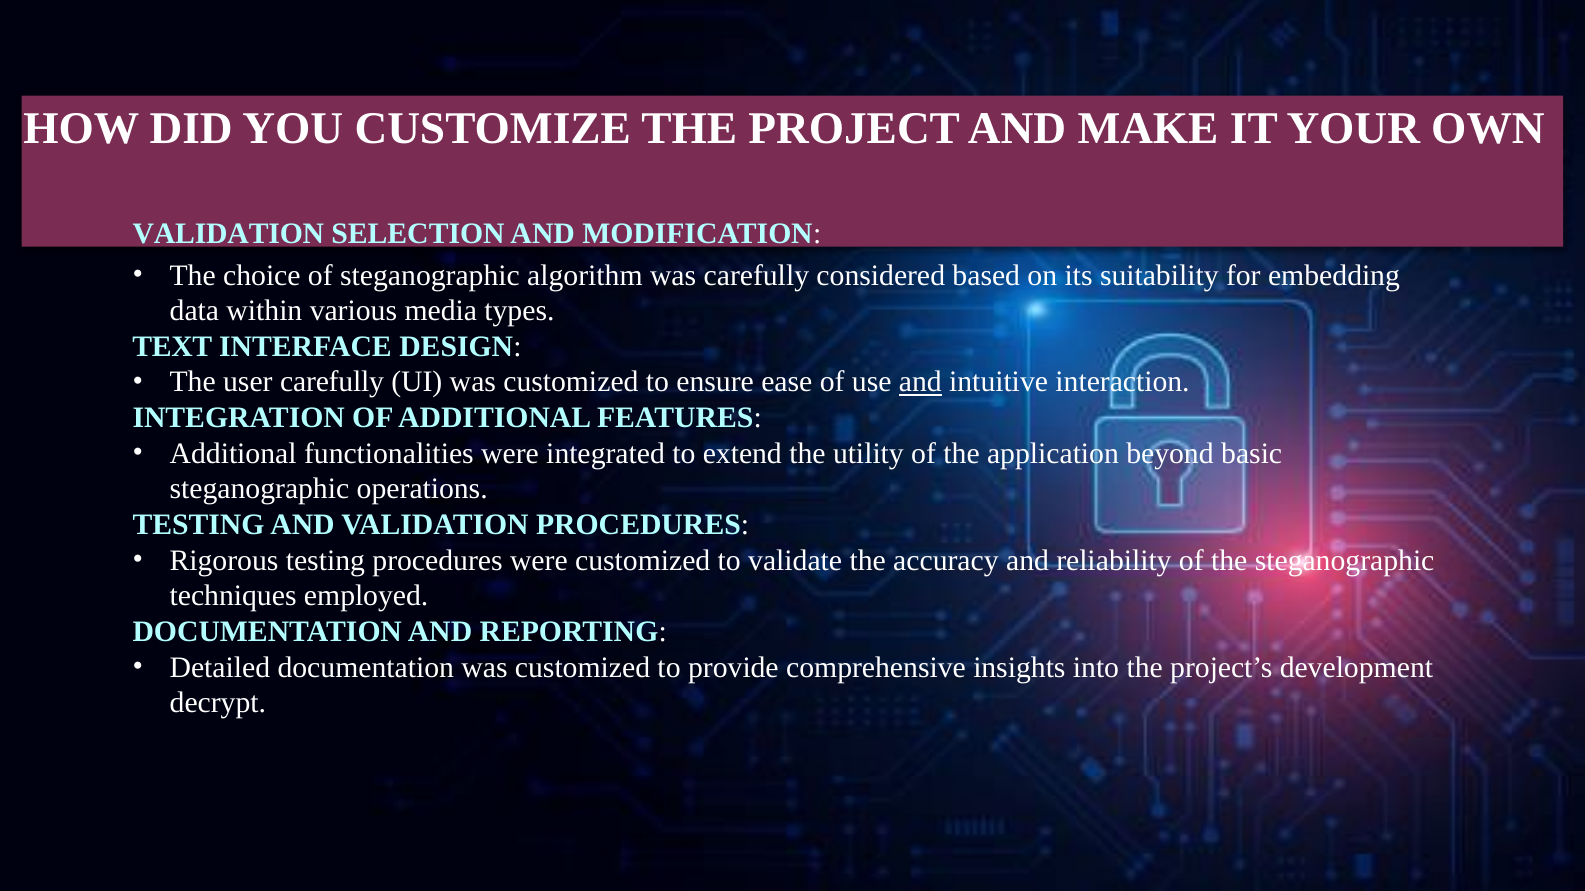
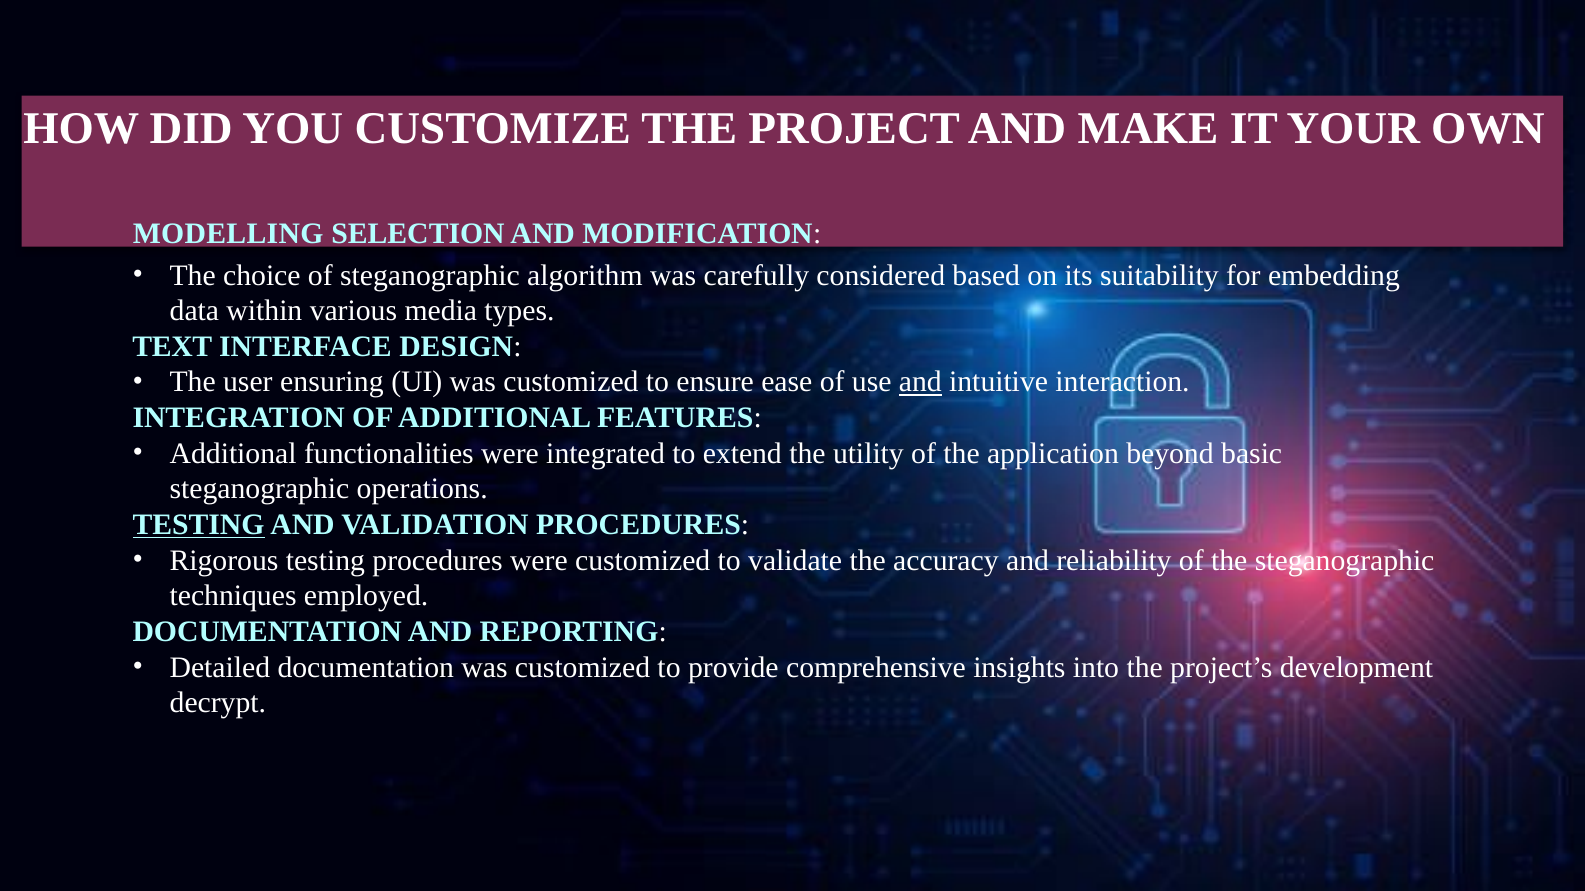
VALIDATION at (228, 234): VALIDATION -> MODELLING
user carefully: carefully -> ensuring
TESTING at (199, 525) underline: none -> present
